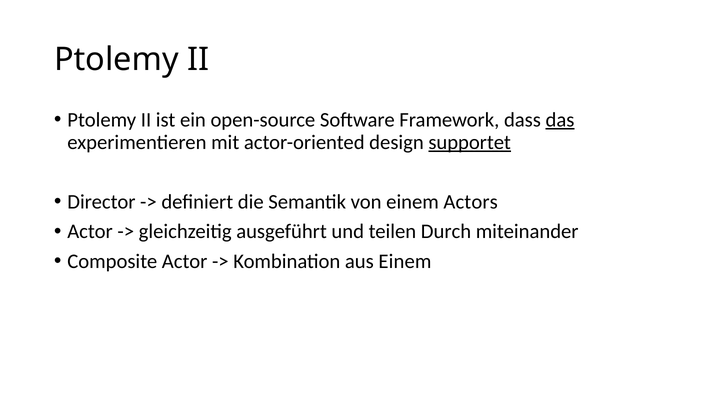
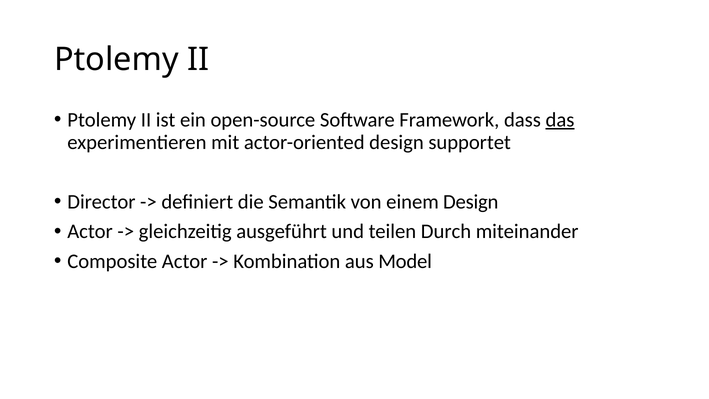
supportet underline: present -> none
einem Actors: Actors -> Design
aus Einem: Einem -> Model
